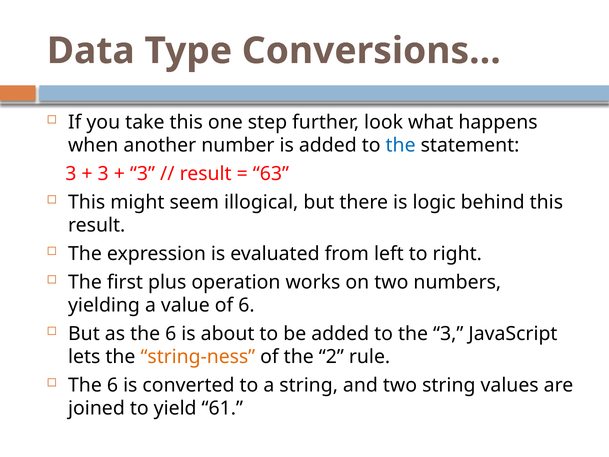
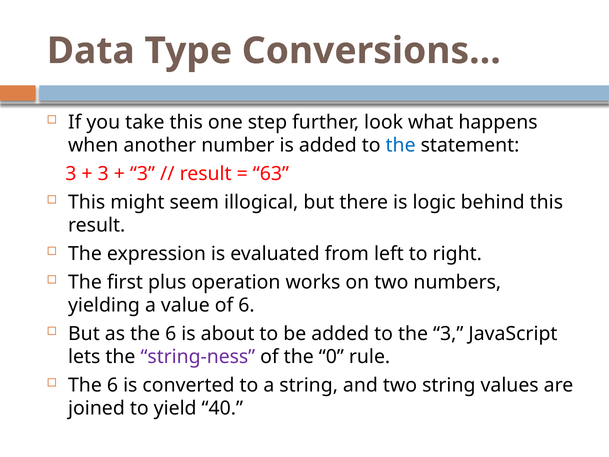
string-ness colour: orange -> purple
2: 2 -> 0
61: 61 -> 40
